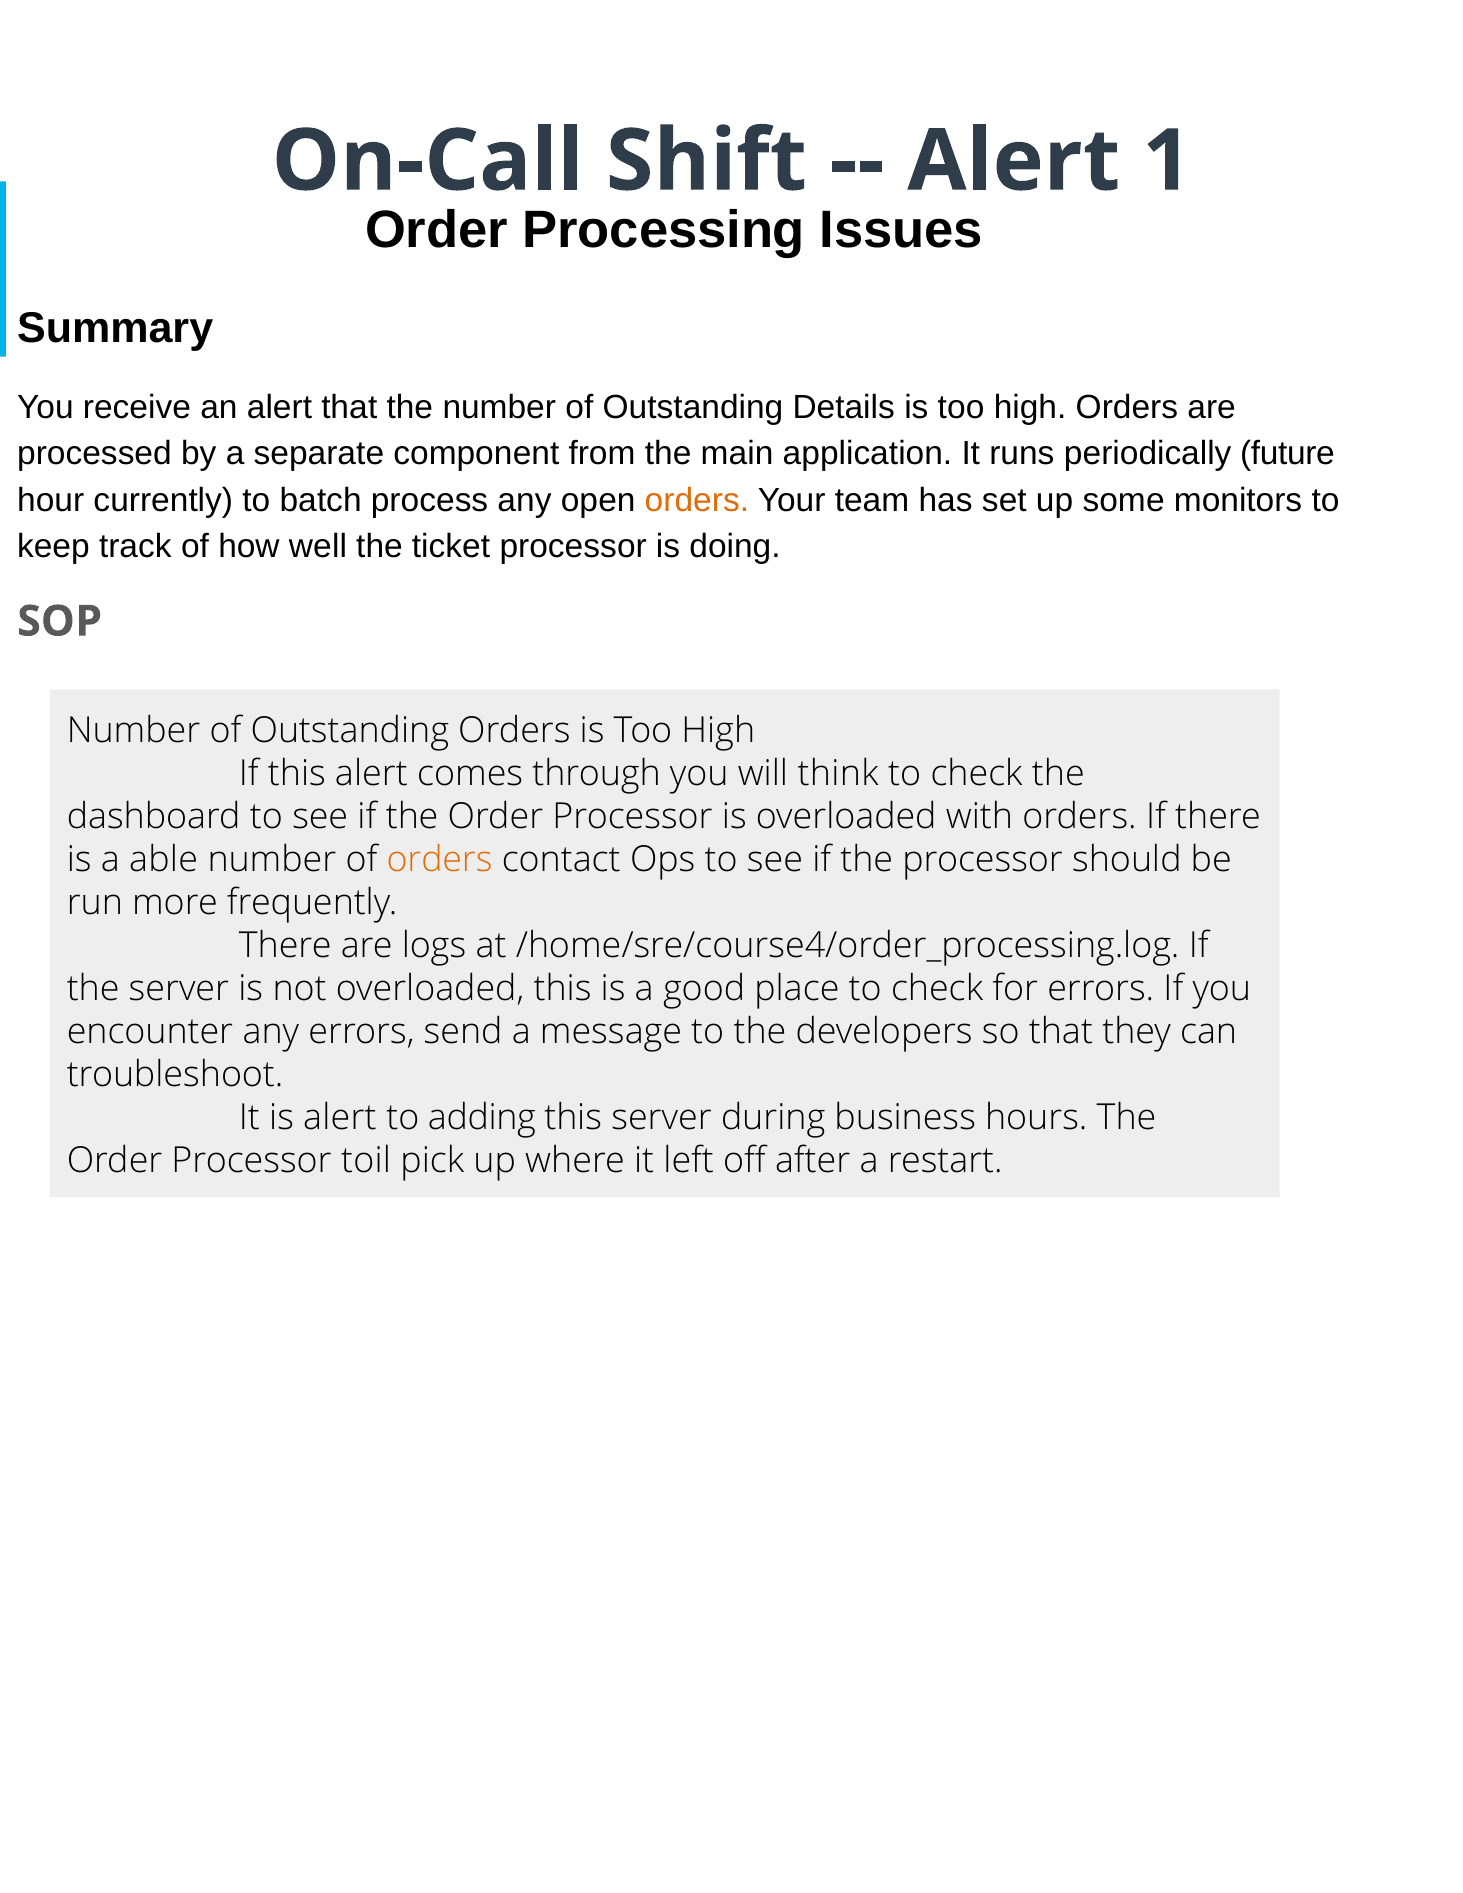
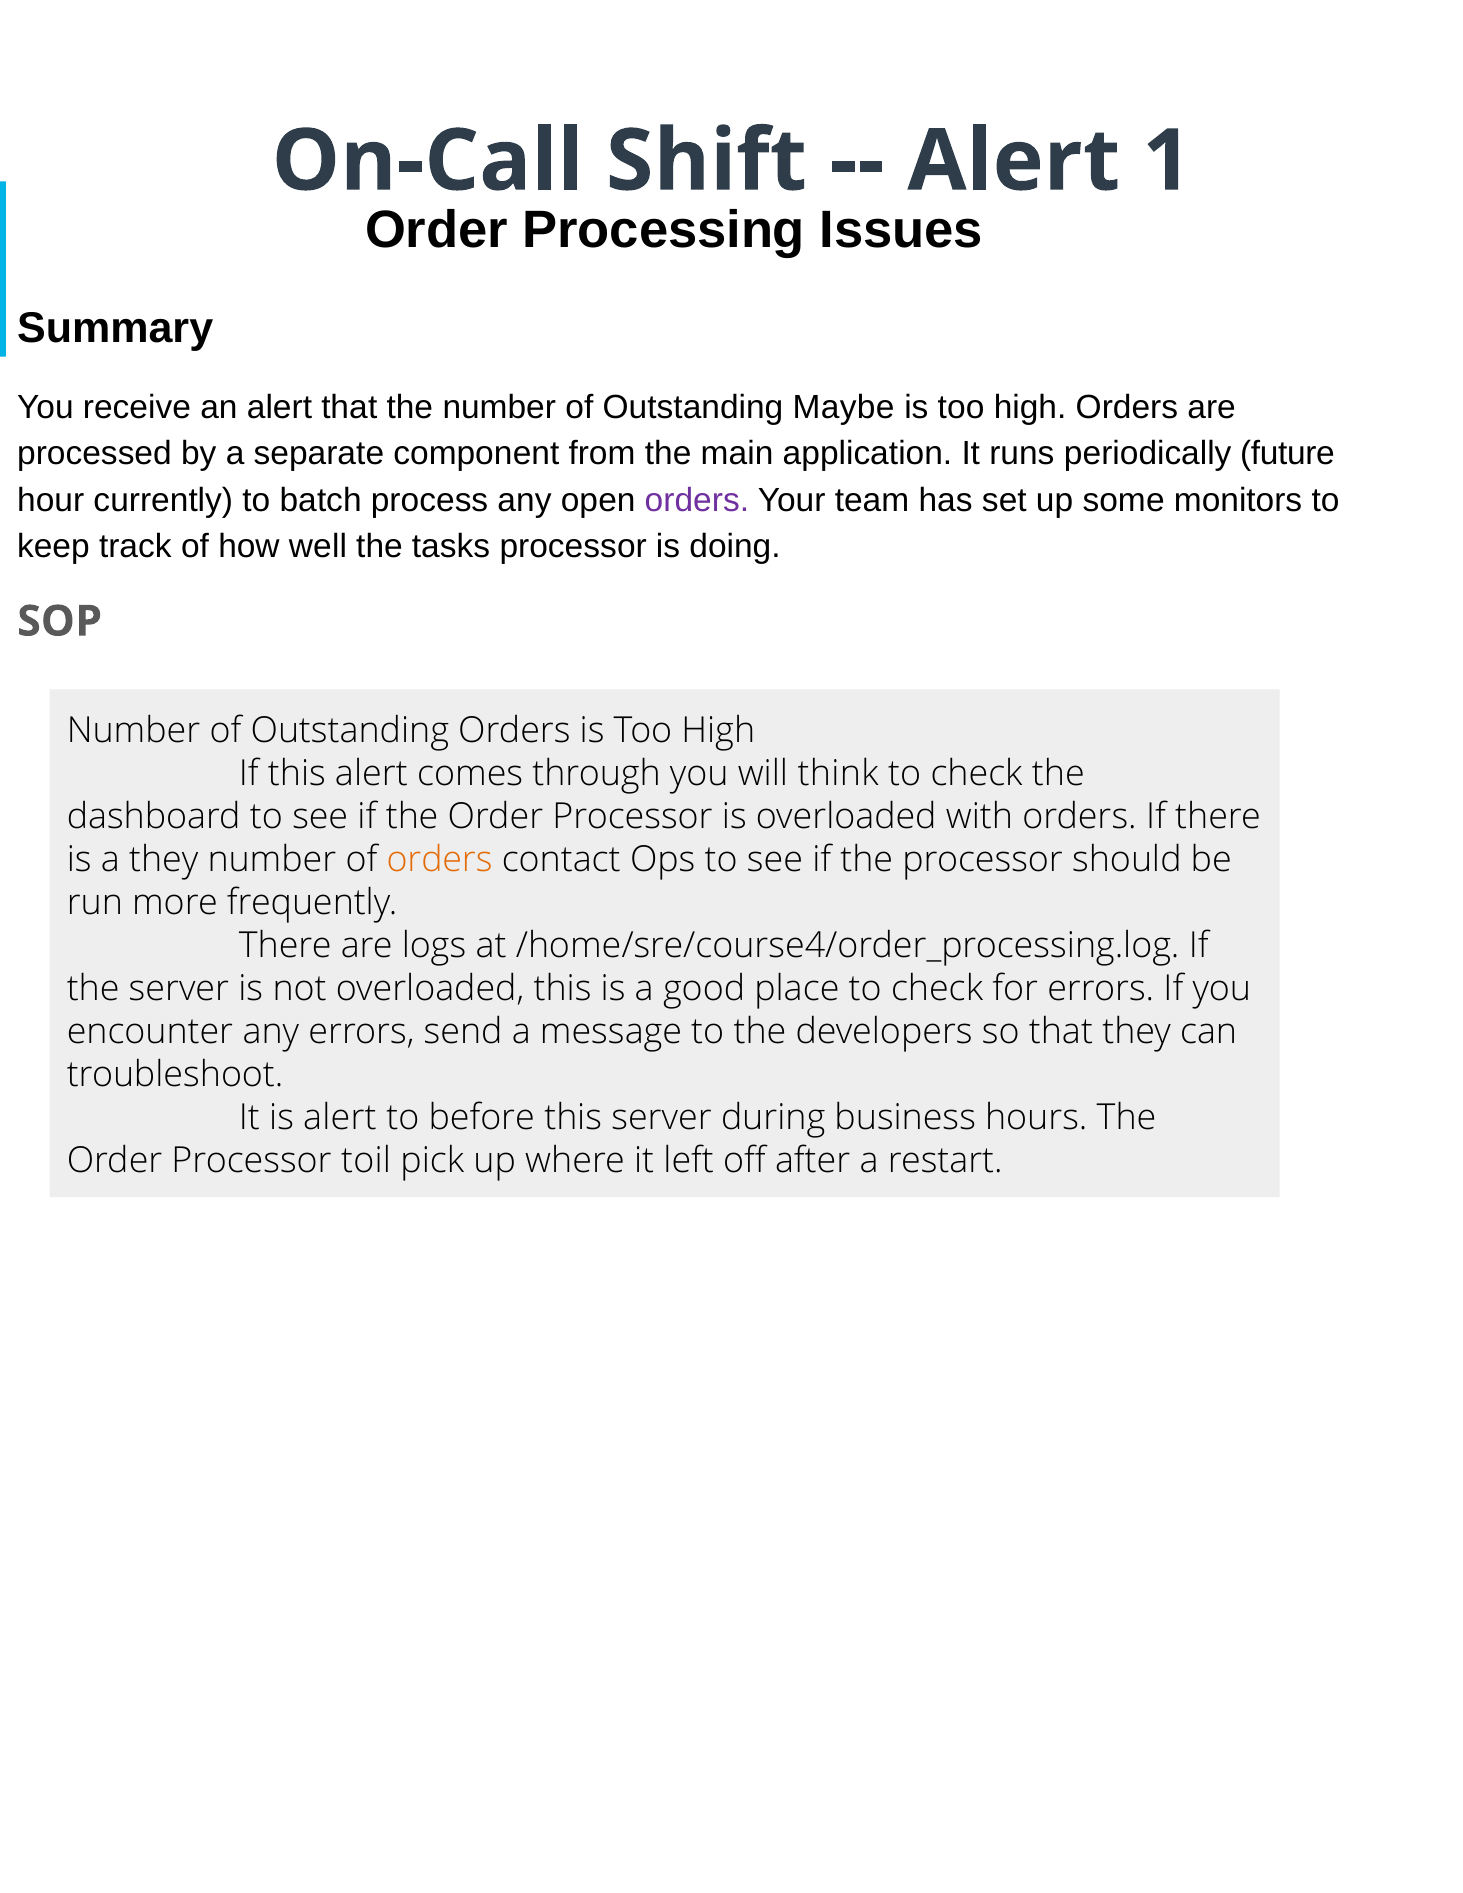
Details: Details -> Maybe
orders at (697, 500) colour: orange -> purple
ticket: ticket -> tasks
a able: able -> they
adding: adding -> before
